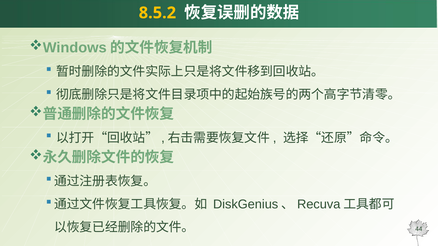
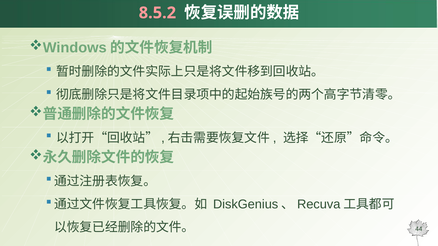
8.5.2 colour: yellow -> pink
